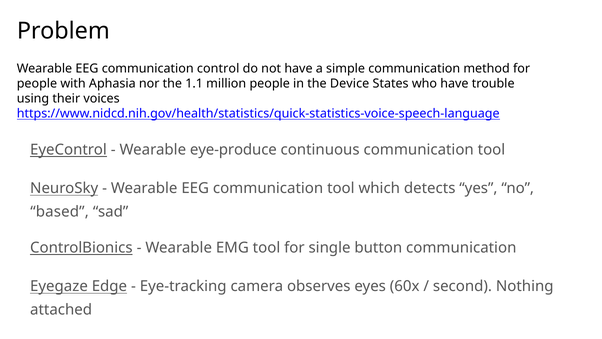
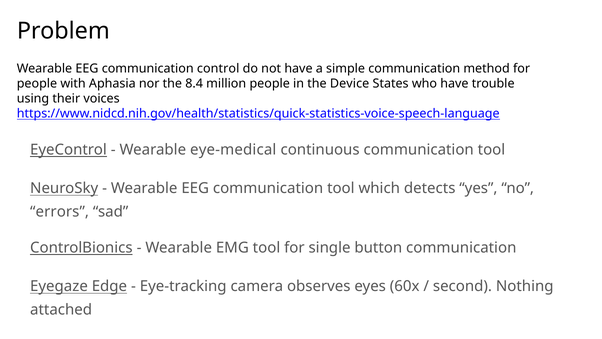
1.1: 1.1 -> 8.4
eye-produce: eye-produce -> eye-medical
based: based -> errors
